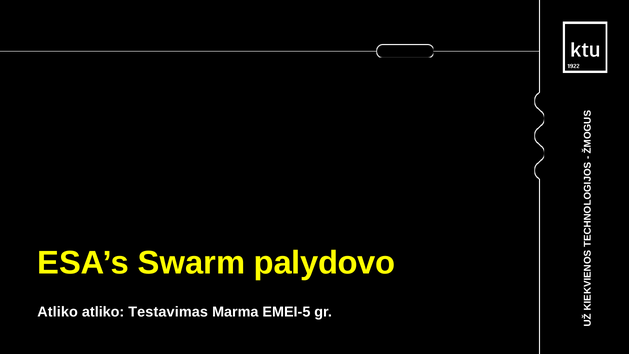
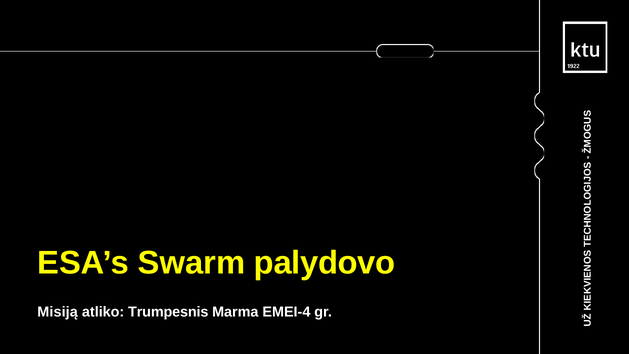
Atliko at (58, 312): Atliko -> Misiją
Testavimas: Testavimas -> Trumpesnis
EMEI-5: EMEI-5 -> EMEI-4
